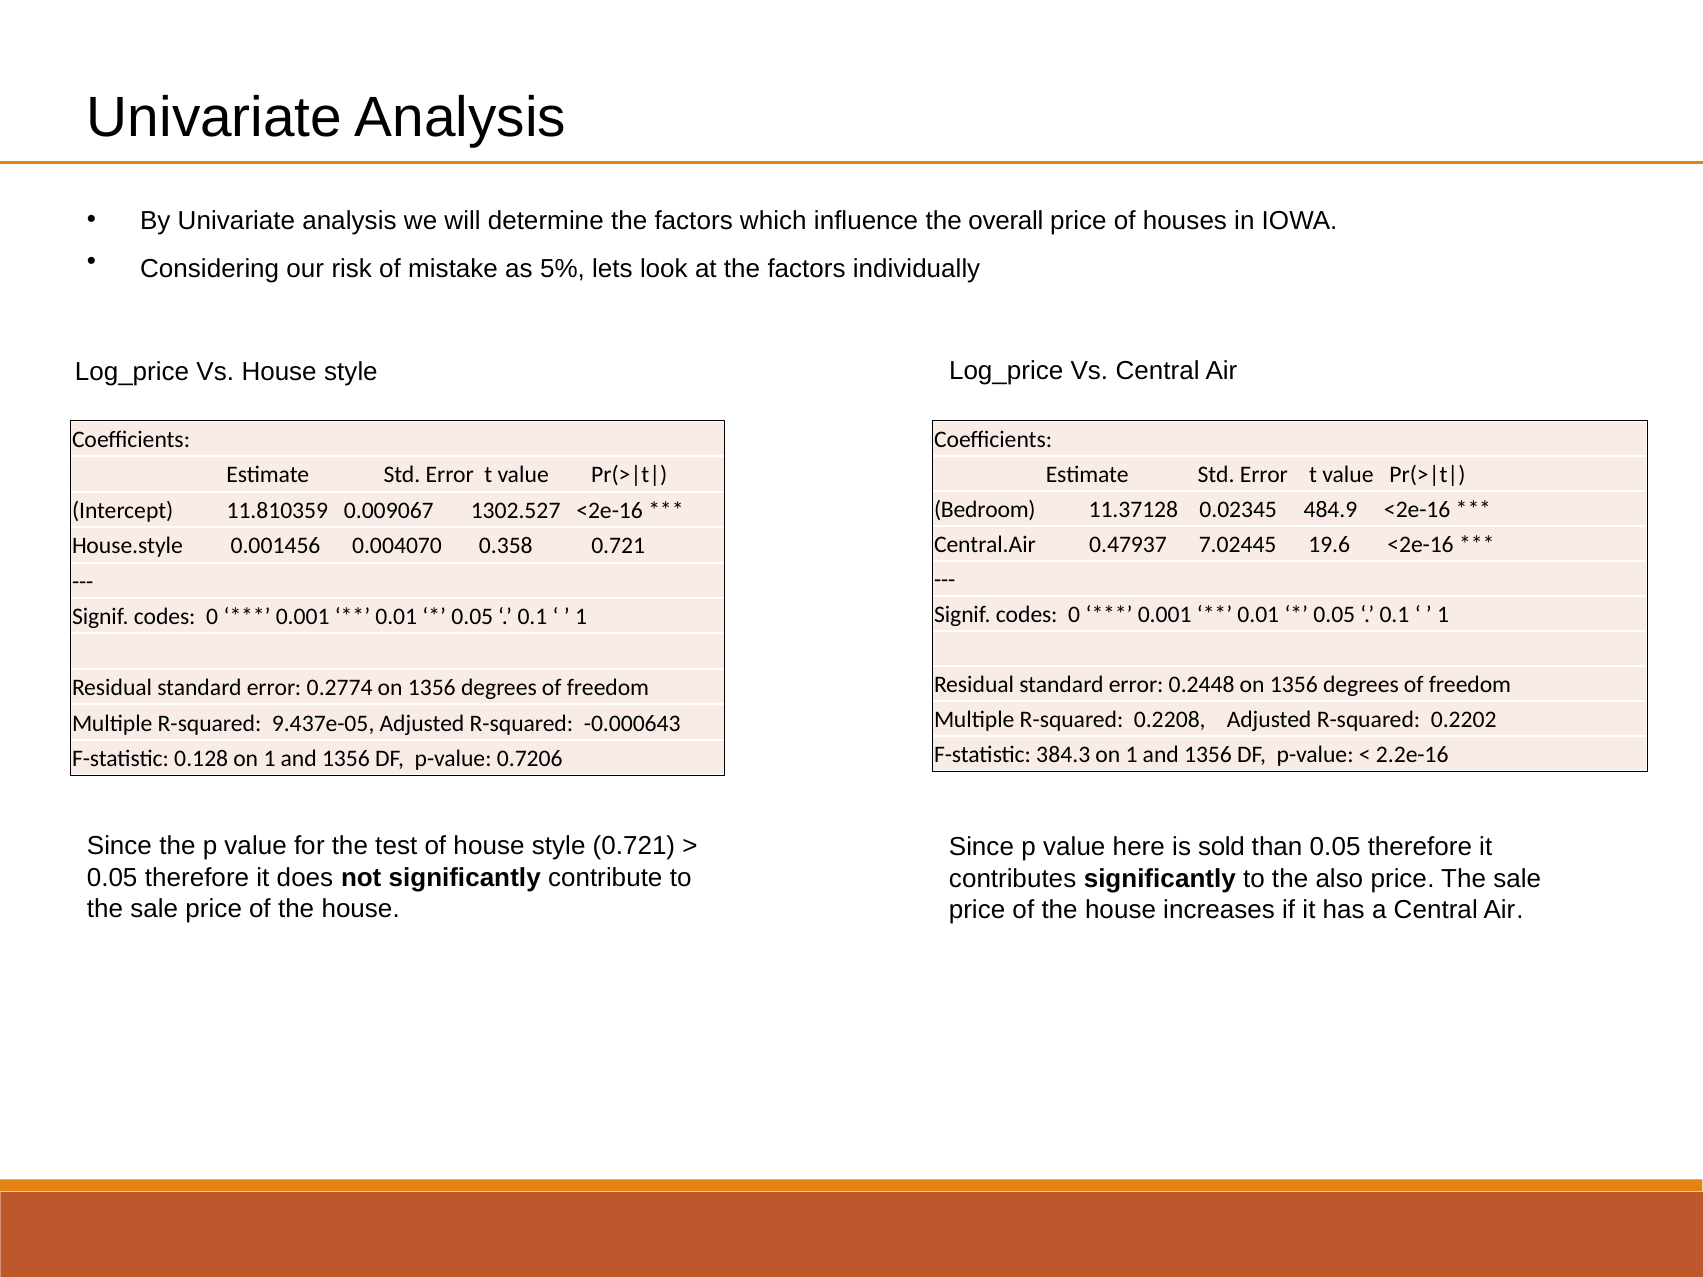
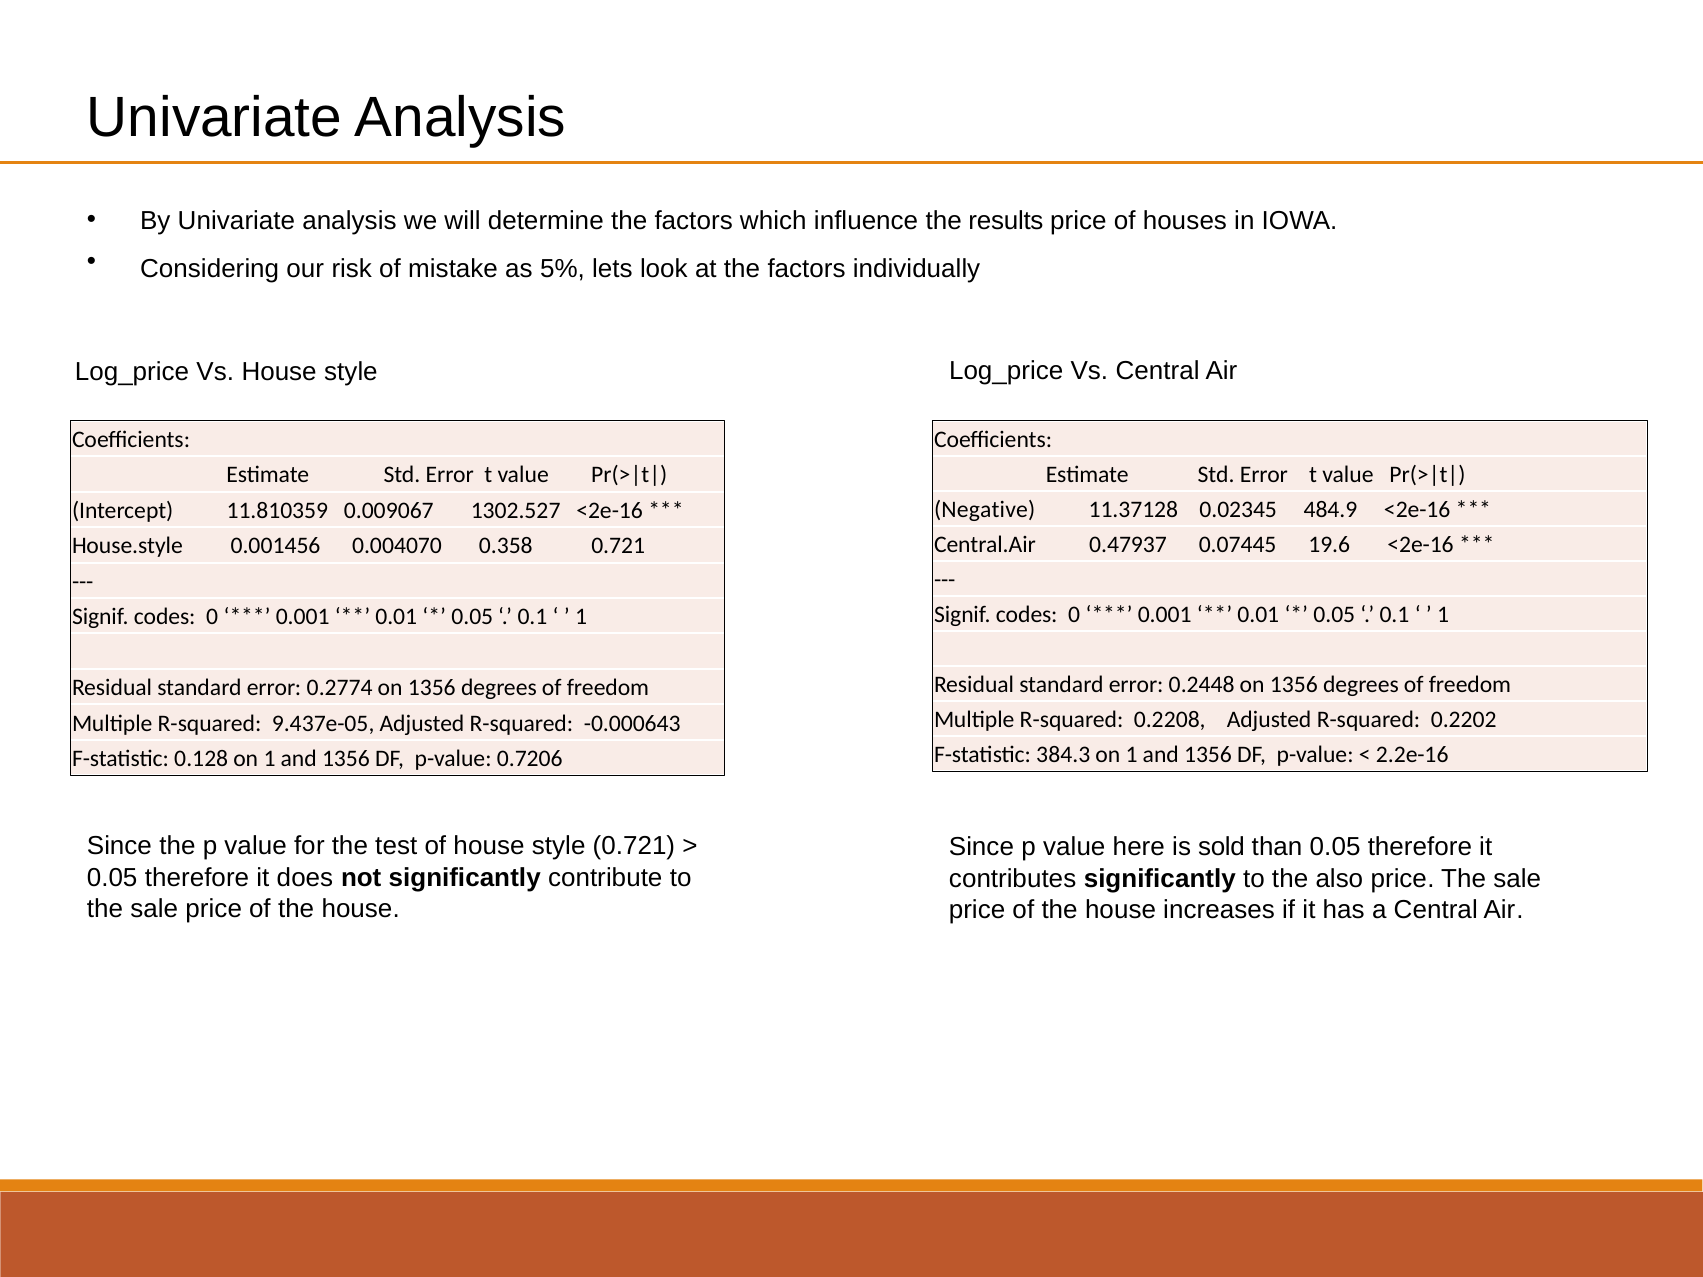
overall: overall -> results
Bedroom: Bedroom -> Negative
7.02445: 7.02445 -> 0.07445
